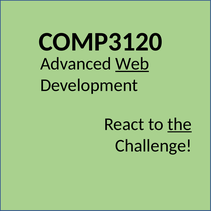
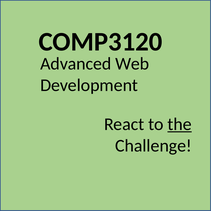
Web underline: present -> none
